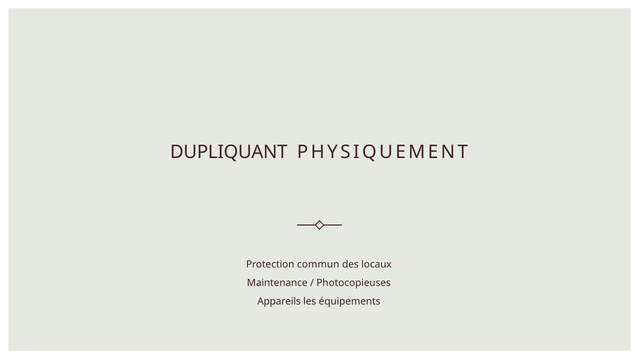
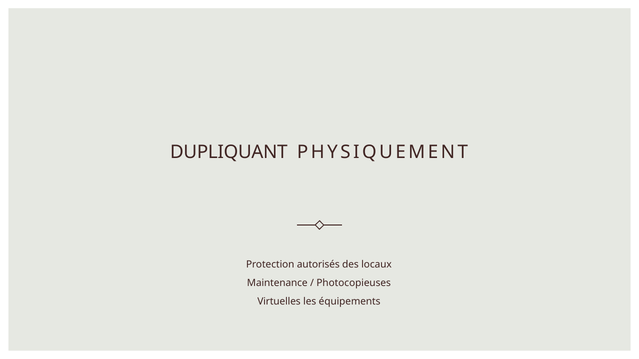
commun: commun -> autorisés
Appareils: Appareils -> Virtuelles
